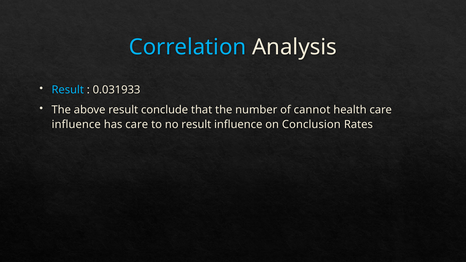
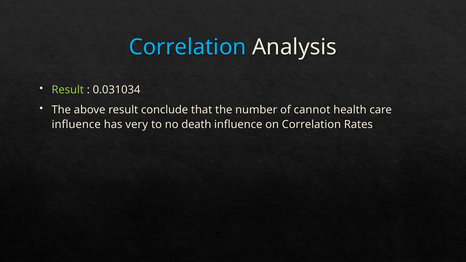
Result at (68, 90) colour: light blue -> light green
0.031933: 0.031933 -> 0.031034
has care: care -> very
no result: result -> death
on Conclusion: Conclusion -> Correlation
